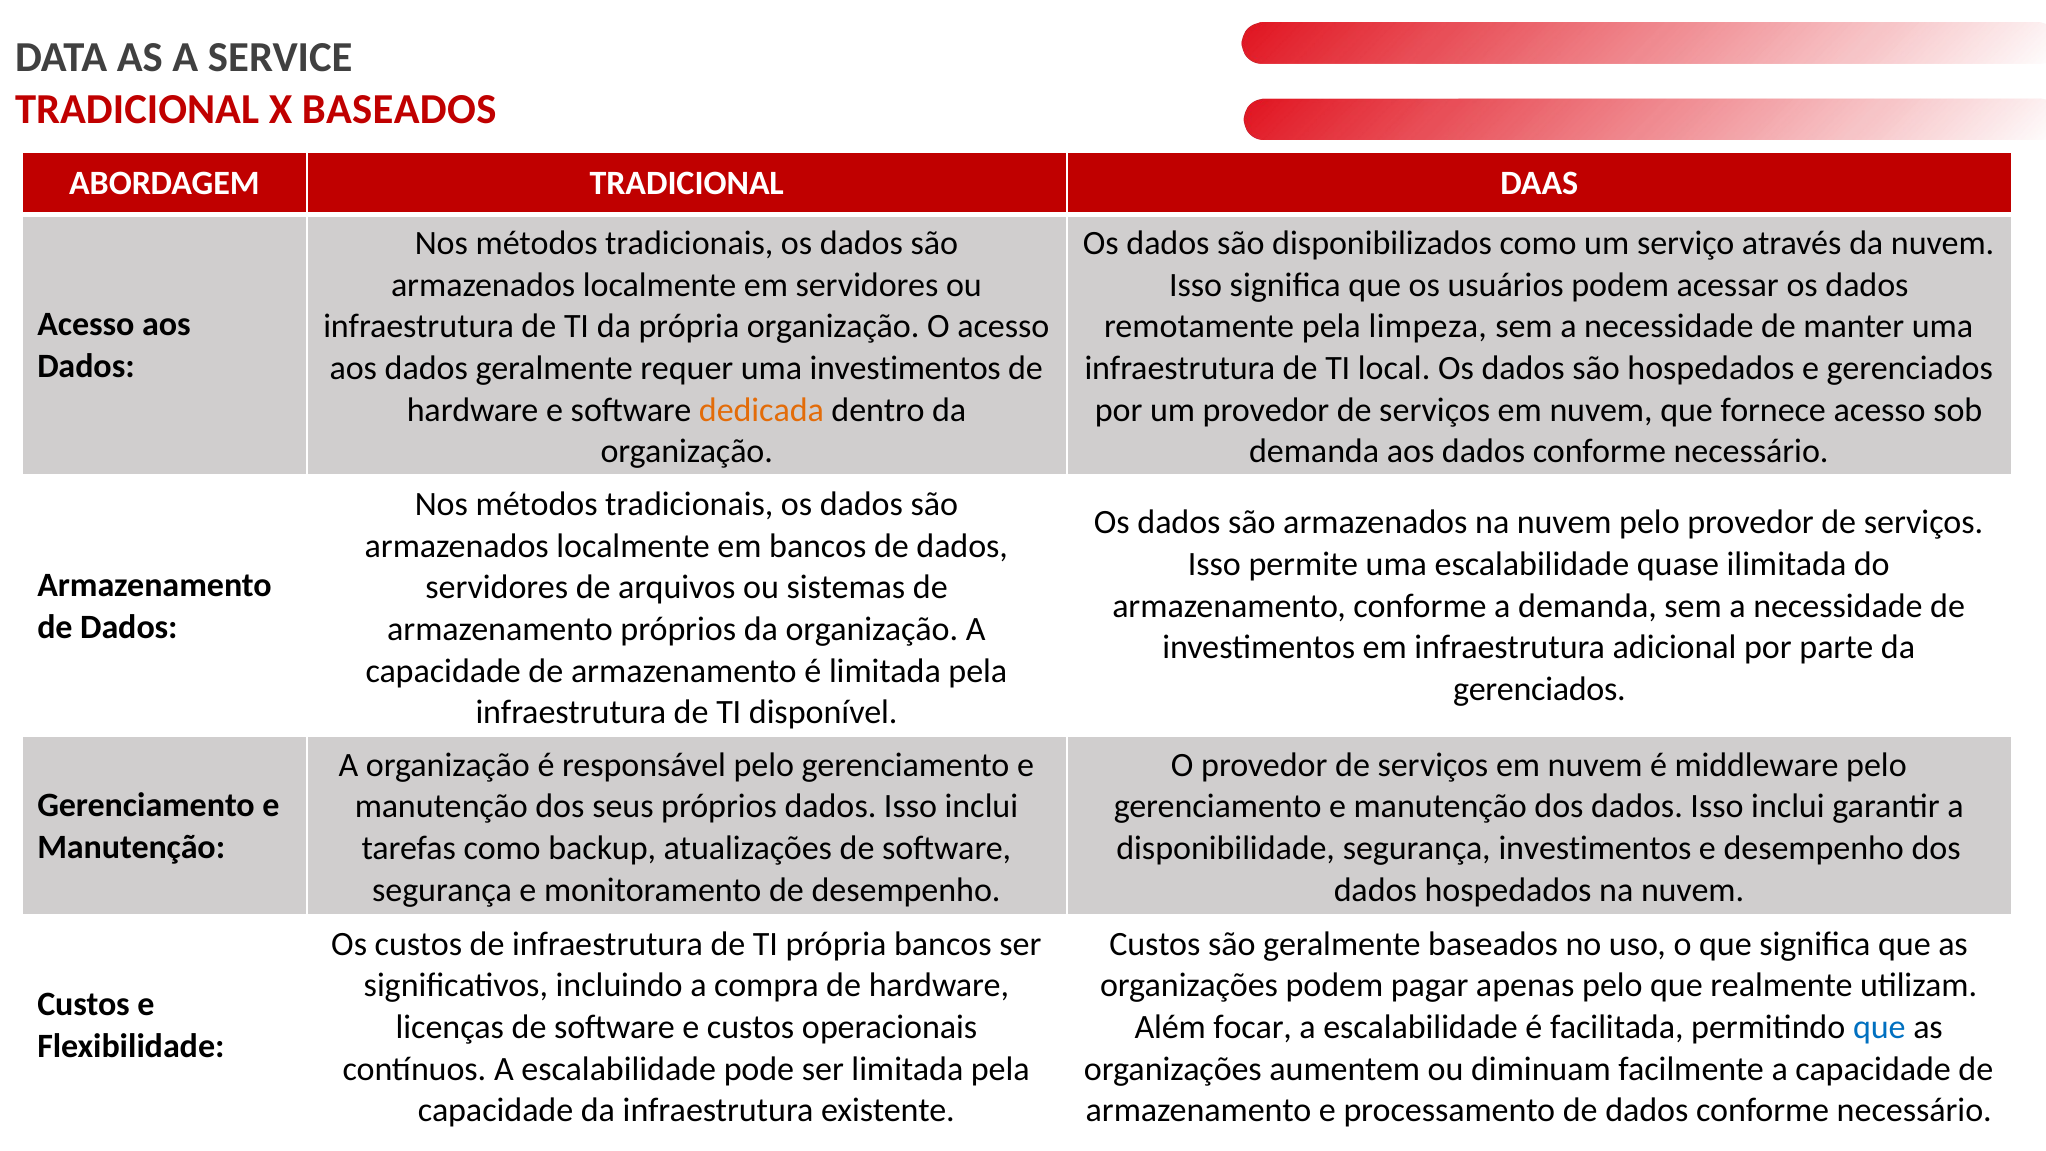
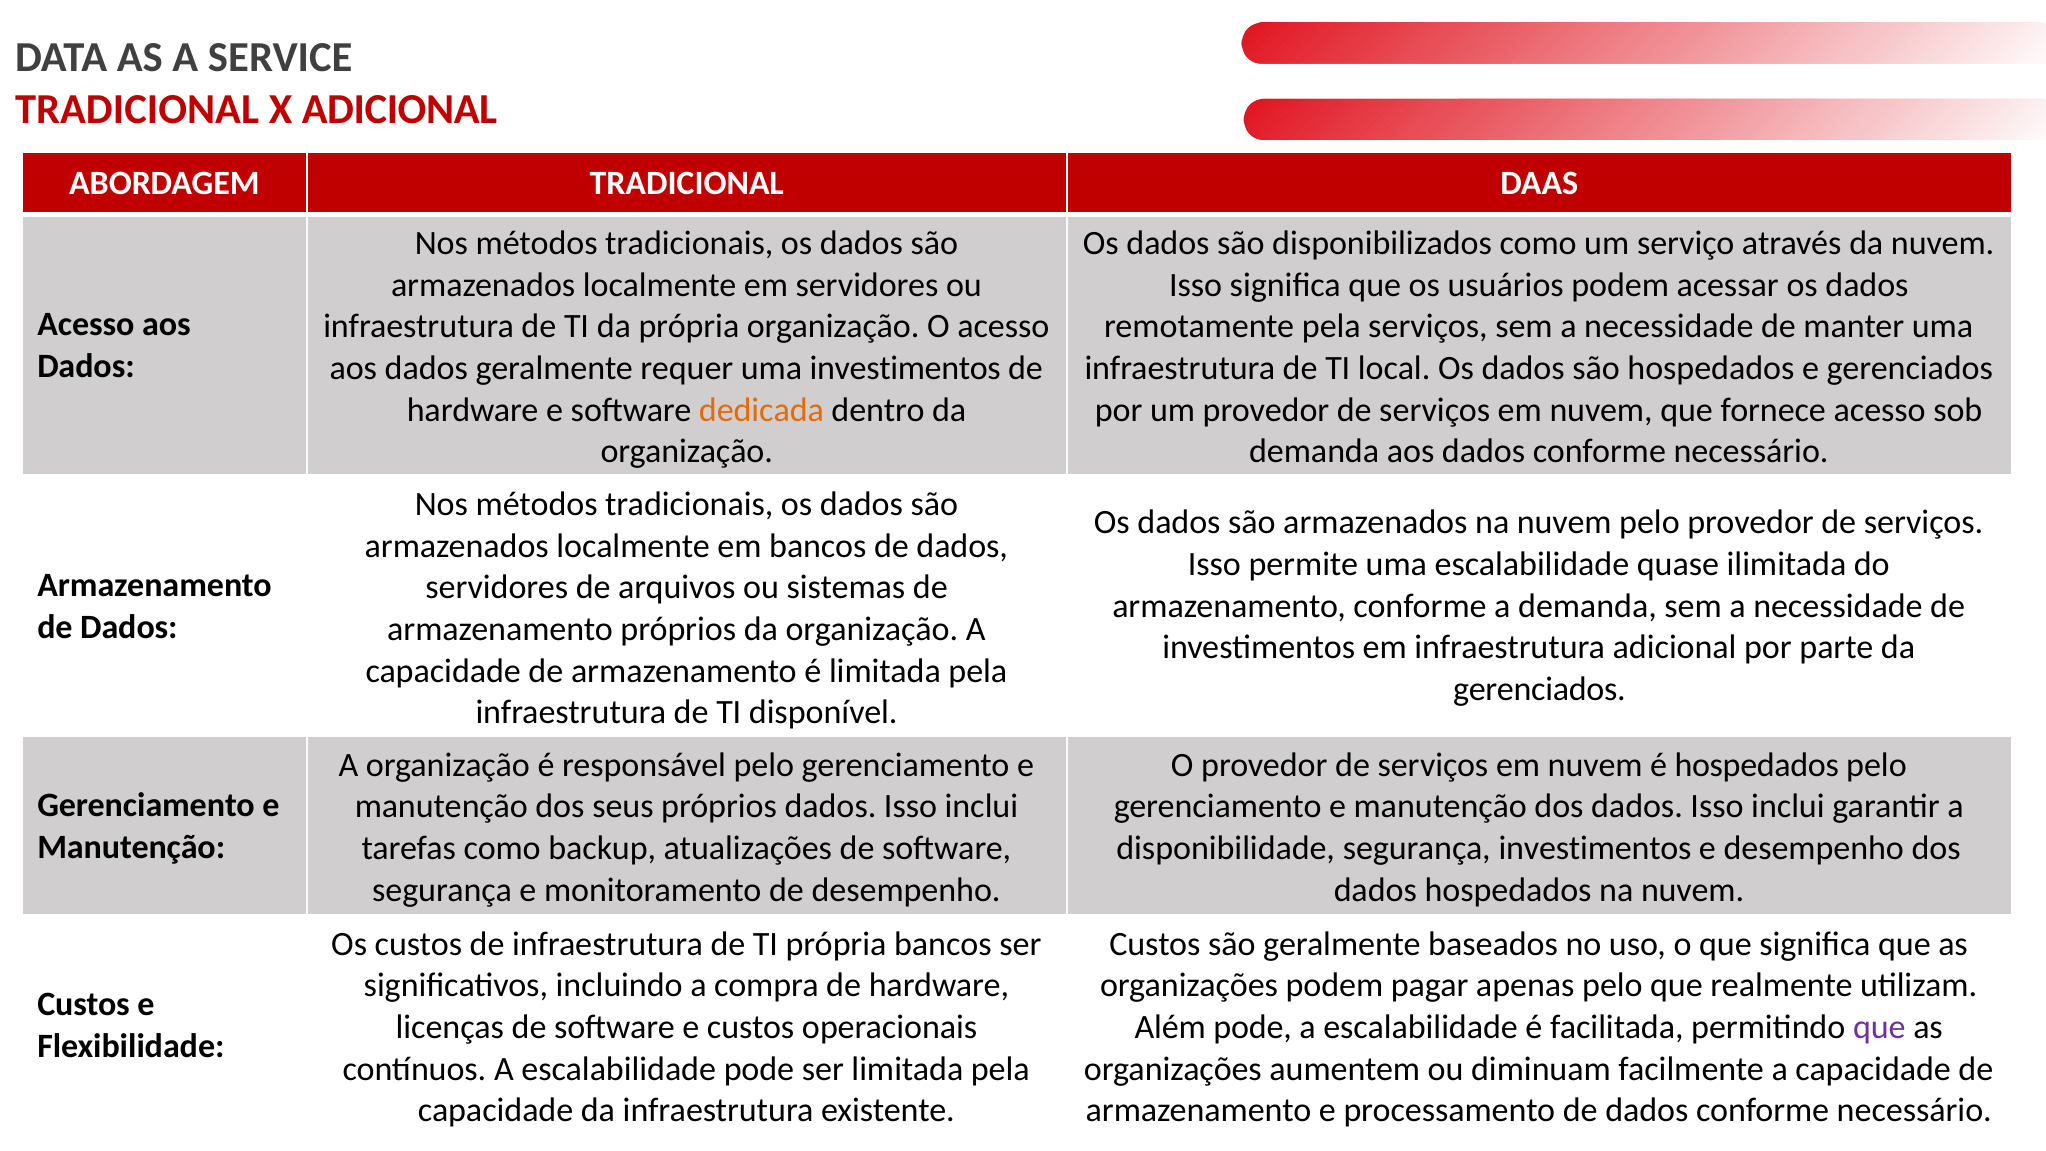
X BASEADOS: BASEADOS -> ADICIONAL
pela limpeza: limpeza -> serviços
é middleware: middleware -> hospedados
Além focar: focar -> pode
que at (1879, 1027) colour: blue -> purple
